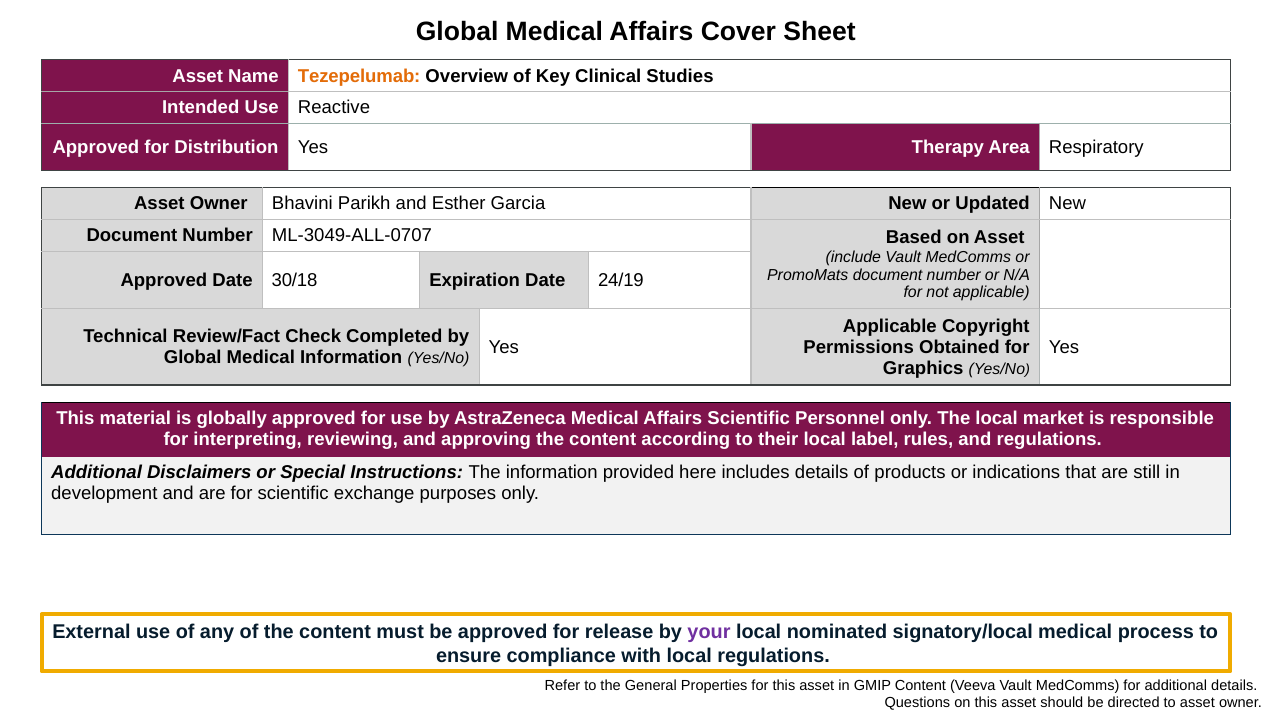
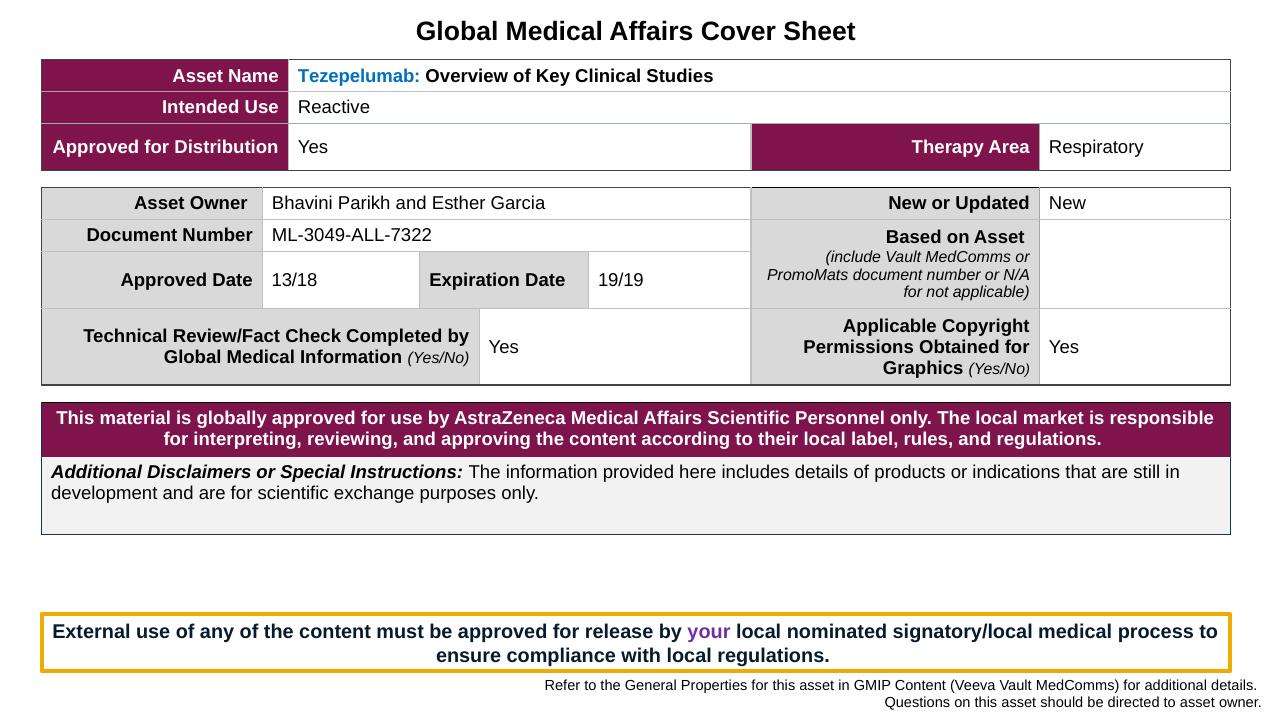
Tezepelumab colour: orange -> blue
ML-3049-ALL-0707: ML-3049-ALL-0707 -> ML-3049-ALL-7322
30/18: 30/18 -> 13/18
24/19: 24/19 -> 19/19
